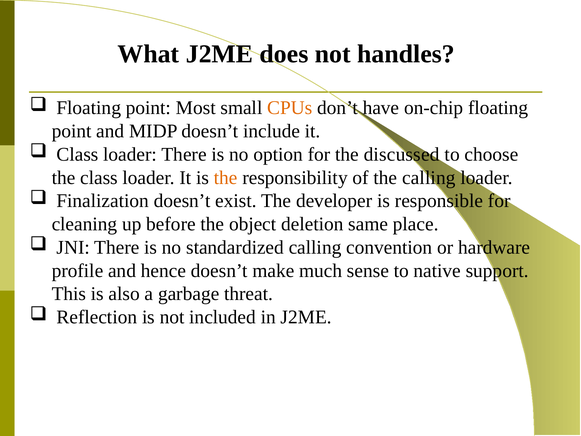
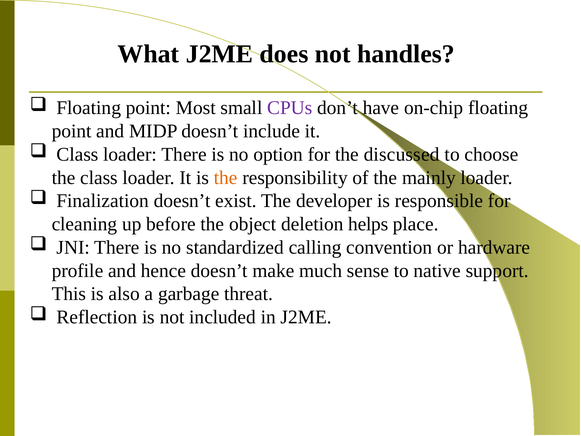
CPUs colour: orange -> purple
the calling: calling -> mainly
same: same -> helps
